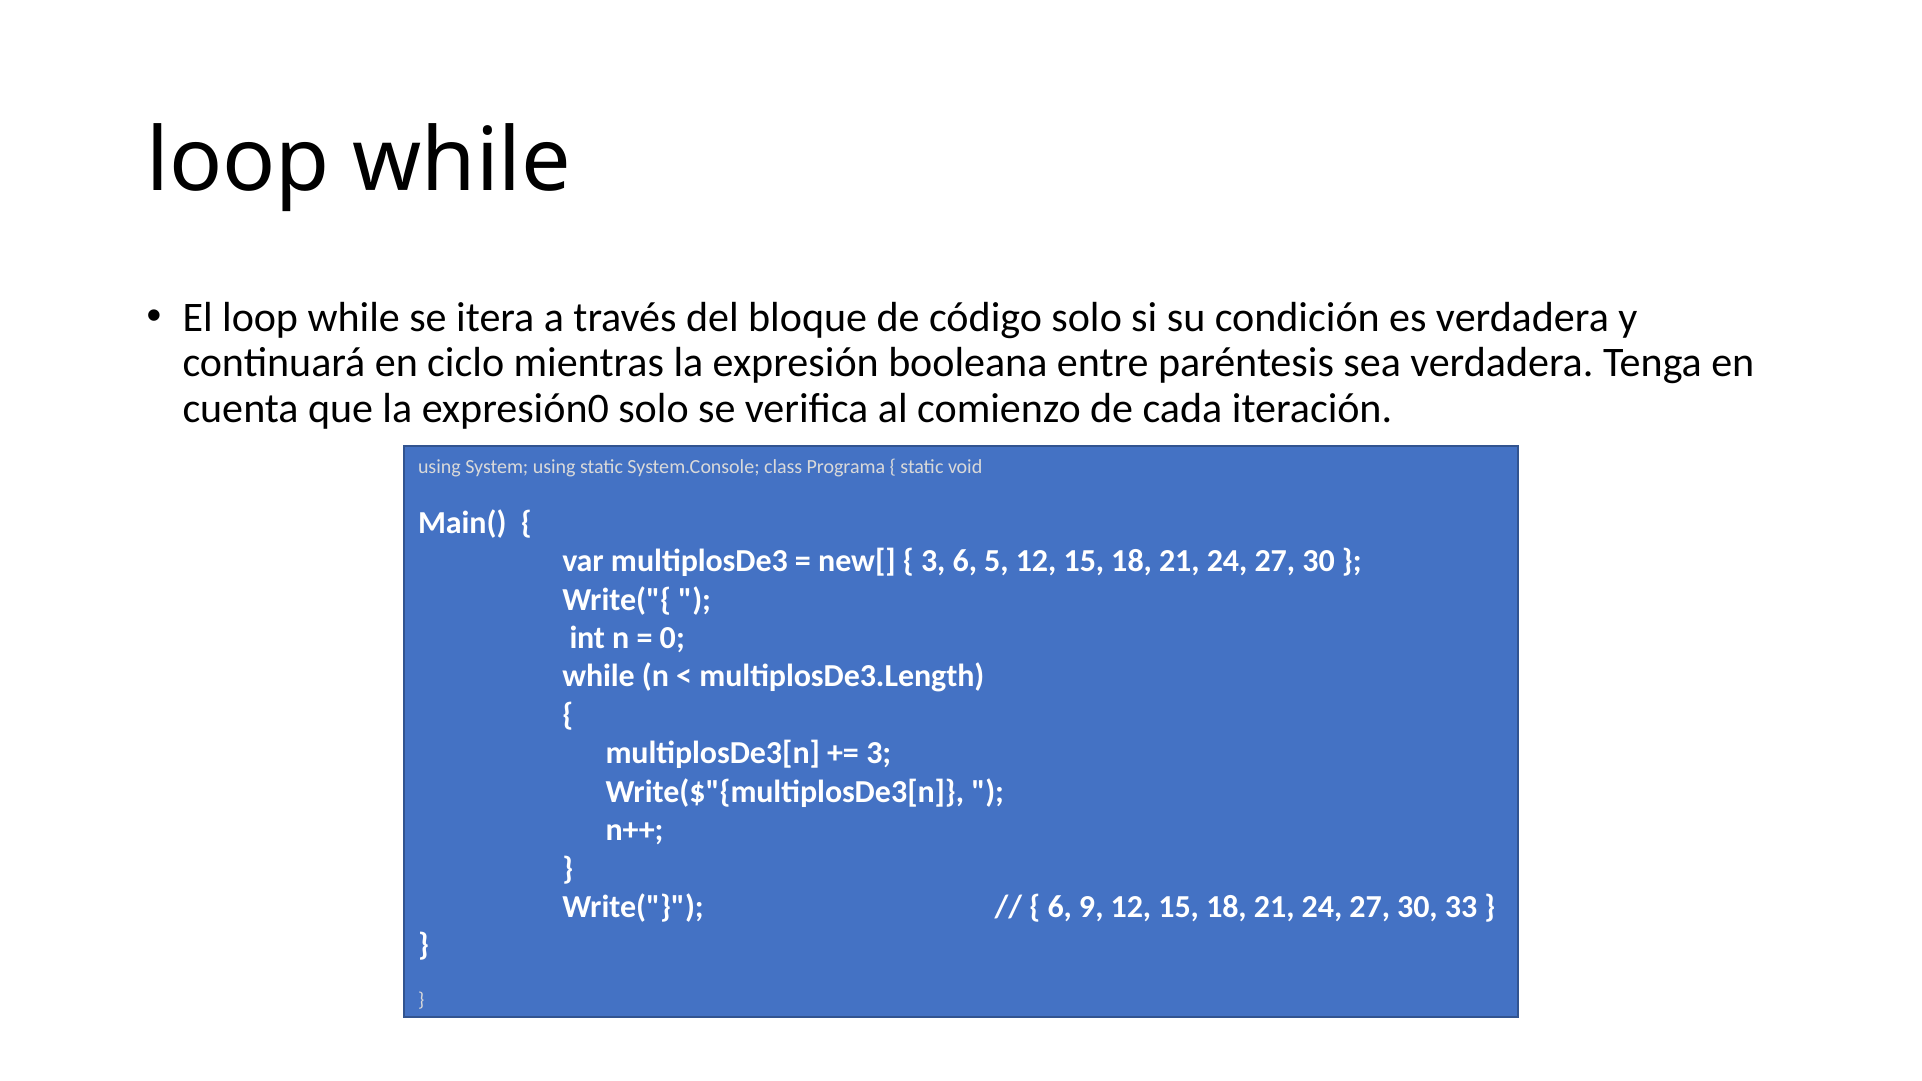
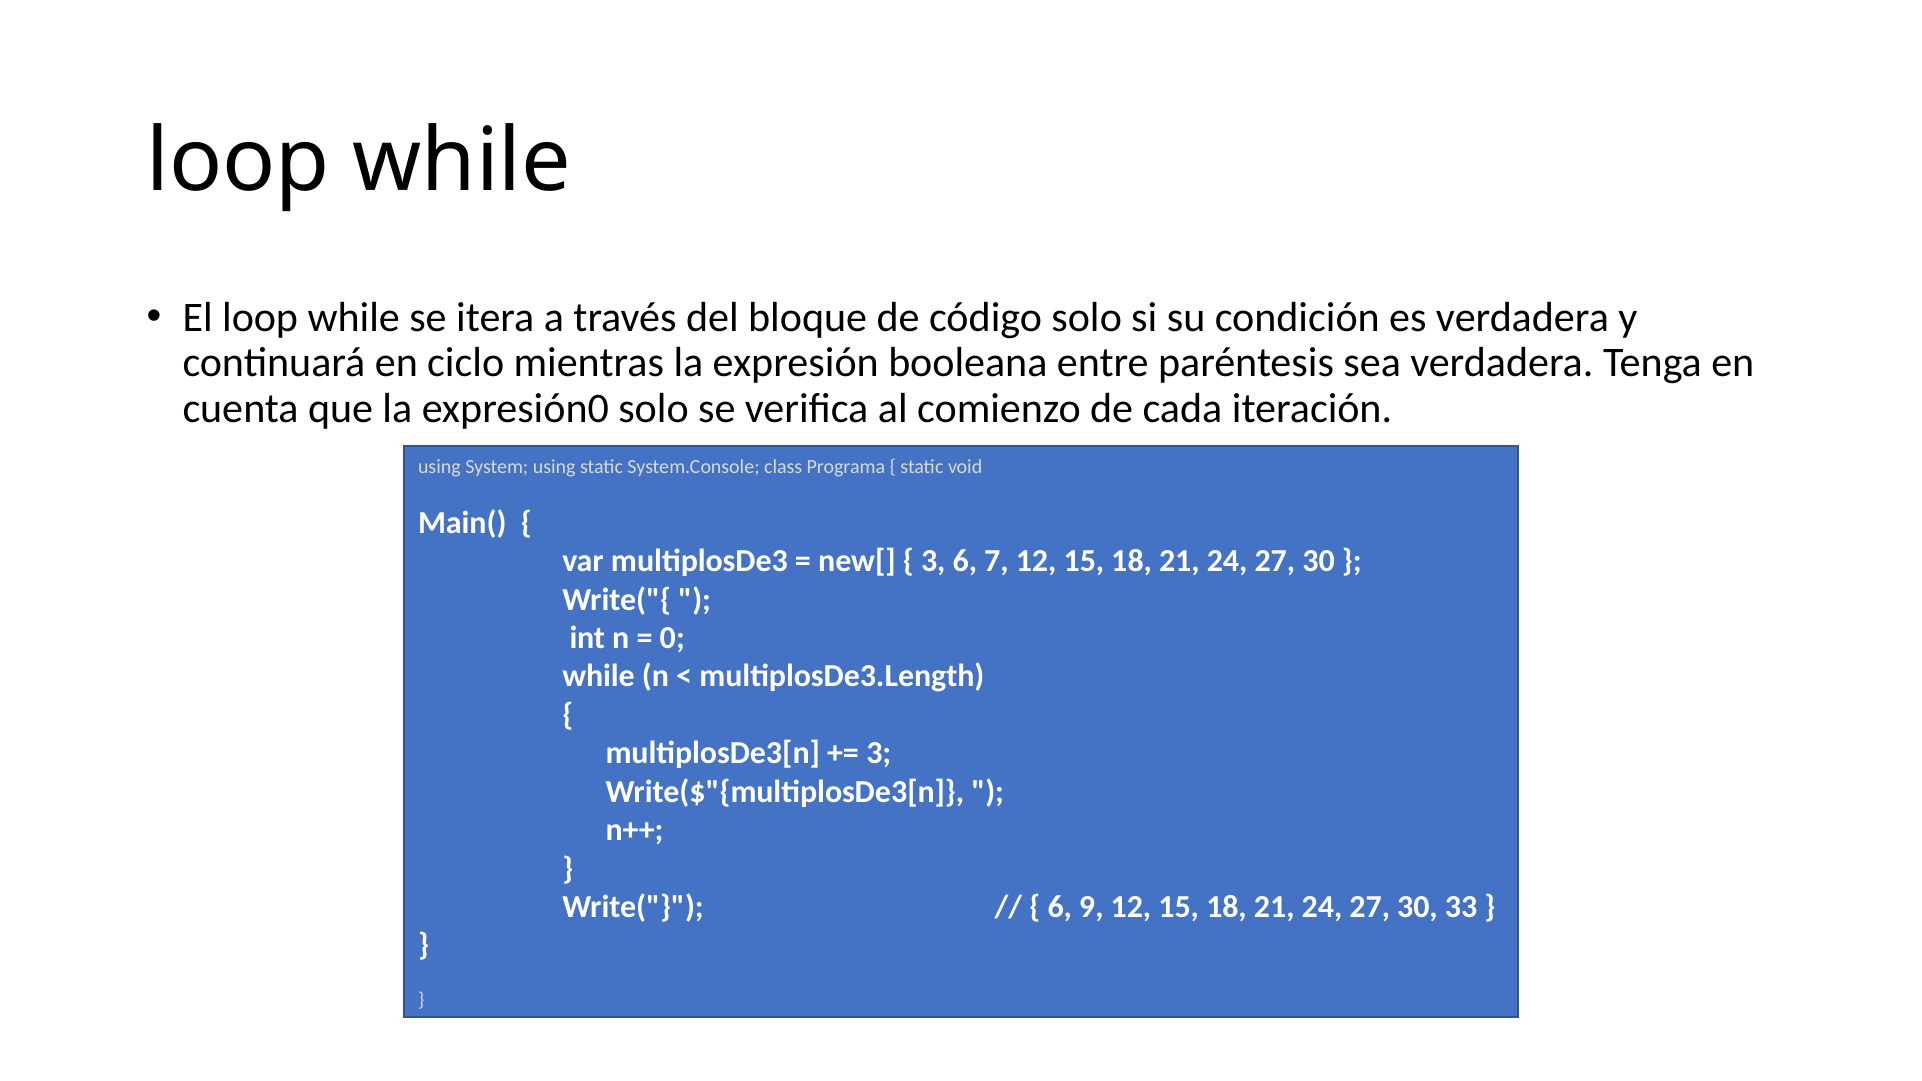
5: 5 -> 7
